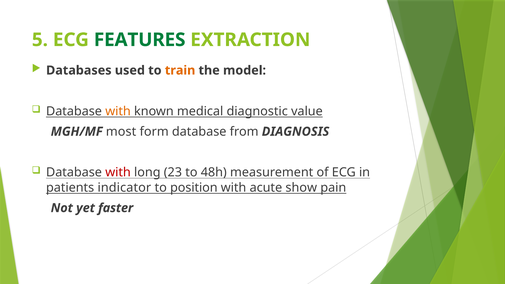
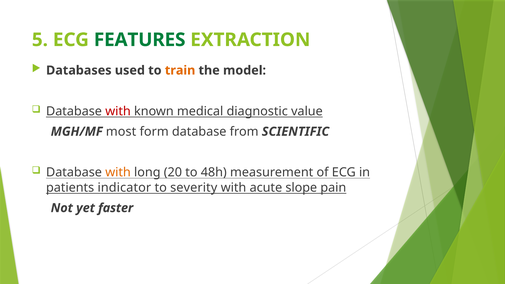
with at (118, 111) colour: orange -> red
DIAGNOSIS: DIAGNOSIS -> SCIENTIFIC
with at (118, 172) colour: red -> orange
23: 23 -> 20
position: position -> severity
show: show -> slope
